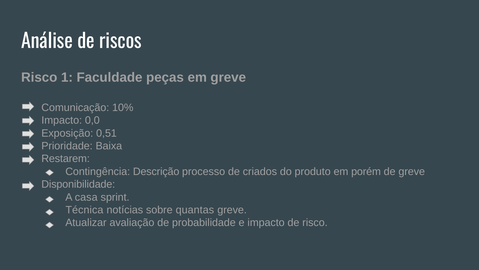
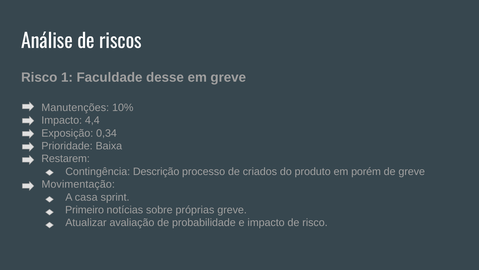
peças: peças -> desse
Comunicação: Comunicação -> Manutenções
0,0: 0,0 -> 4,4
0,51: 0,51 -> 0,34
Disponibilidade: Disponibilidade -> Movimentação
Técnica: Técnica -> Primeiro
quantas: quantas -> próprias
